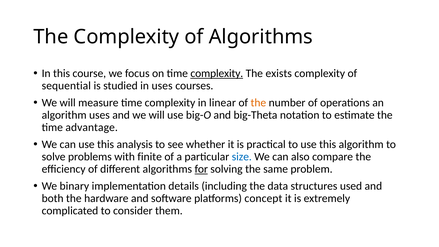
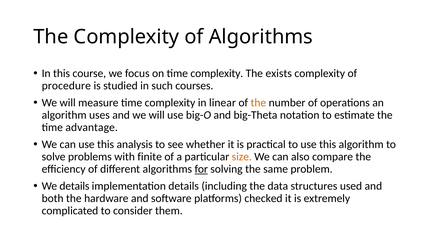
complexity at (217, 73) underline: present -> none
sequential: sequential -> procedure
in uses: uses -> such
size colour: blue -> orange
We binary: binary -> details
concept: concept -> checked
